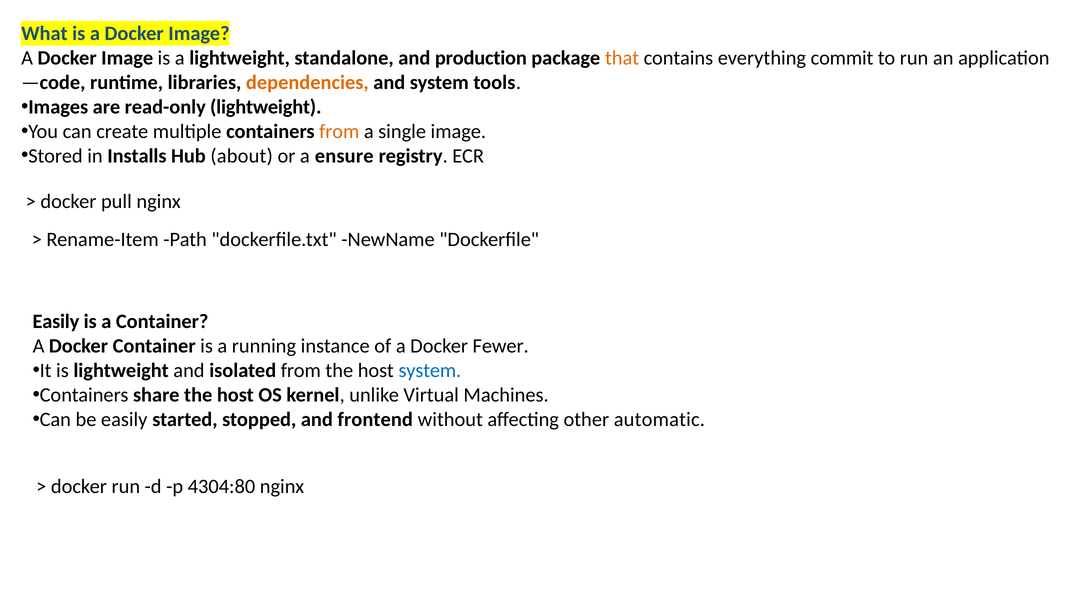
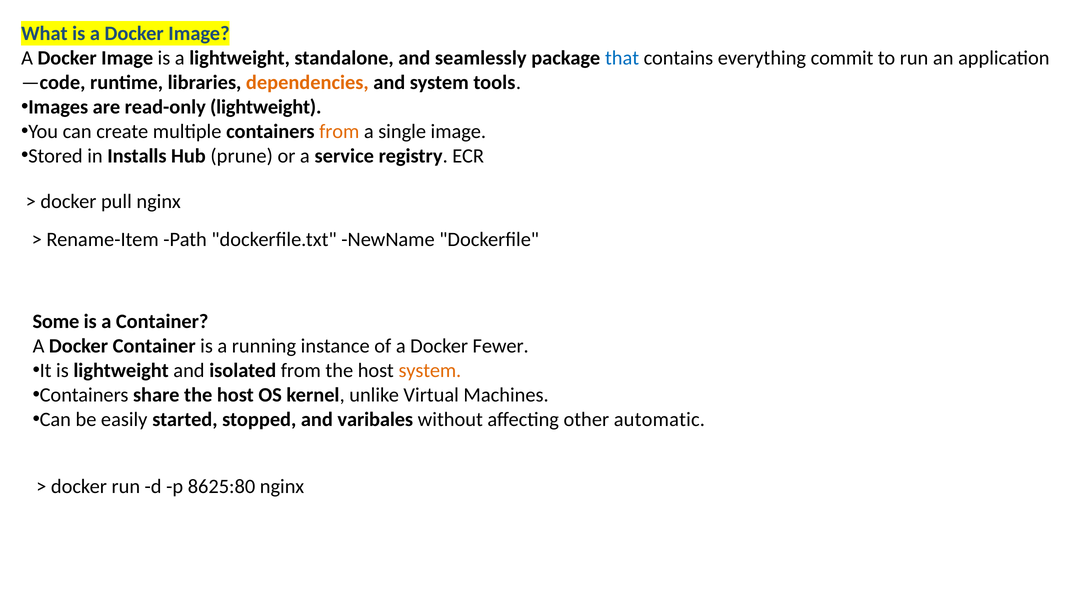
production: production -> seamlessly
that colour: orange -> blue
about: about -> prune
ensure: ensure -> service
Easily at (56, 322): Easily -> Some
system at (430, 371) colour: blue -> orange
frontend: frontend -> varibales
4304:80: 4304:80 -> 8625:80
